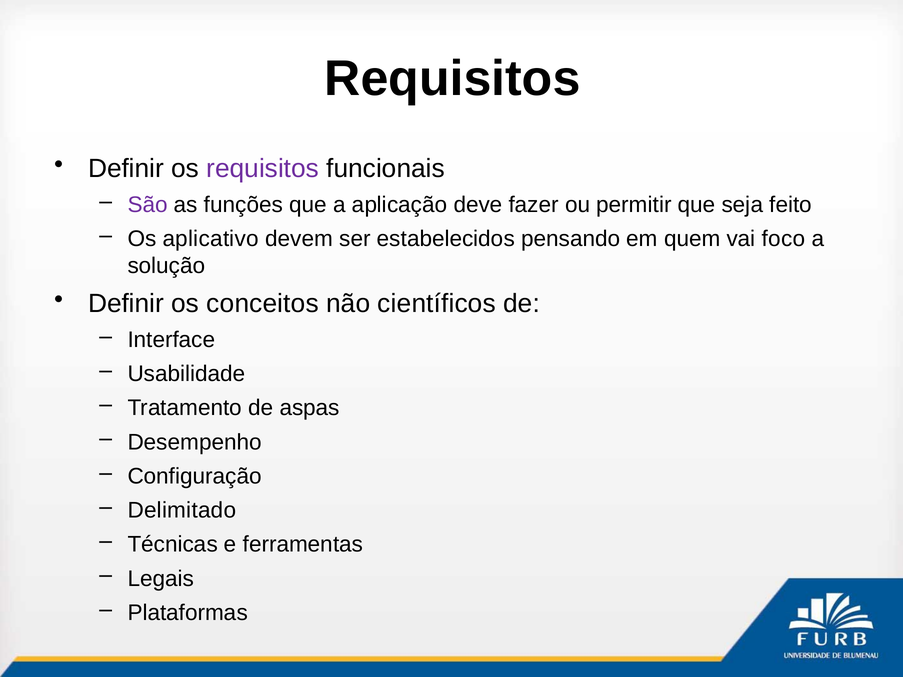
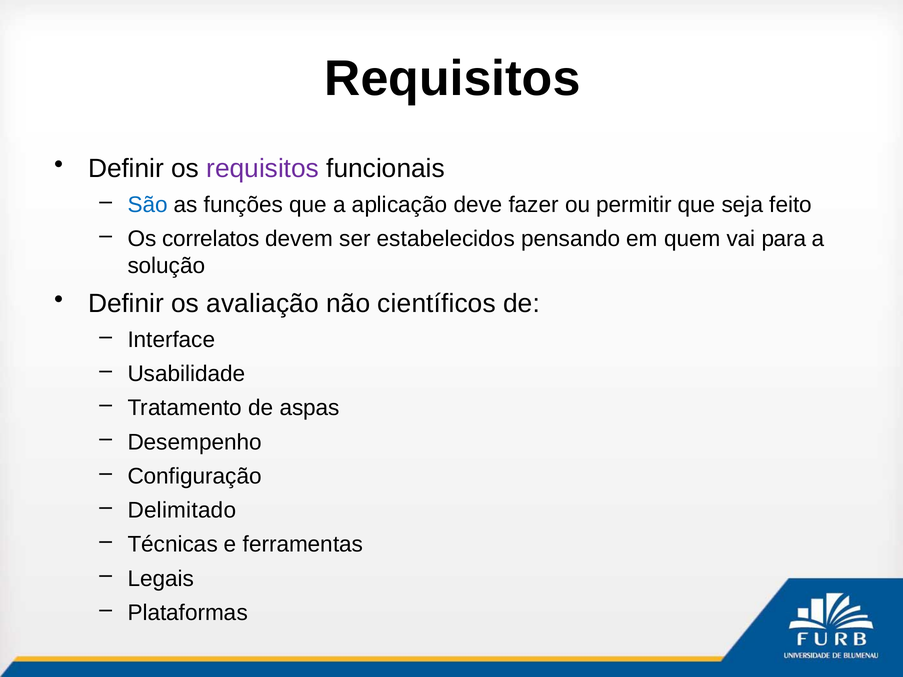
São colour: purple -> blue
aplicativo: aplicativo -> correlatos
foco: foco -> para
conceitos: conceitos -> avaliação
